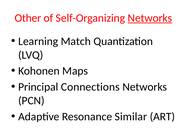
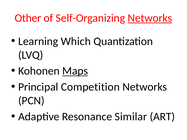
Match: Match -> Which
Maps underline: none -> present
Connections: Connections -> Competition
